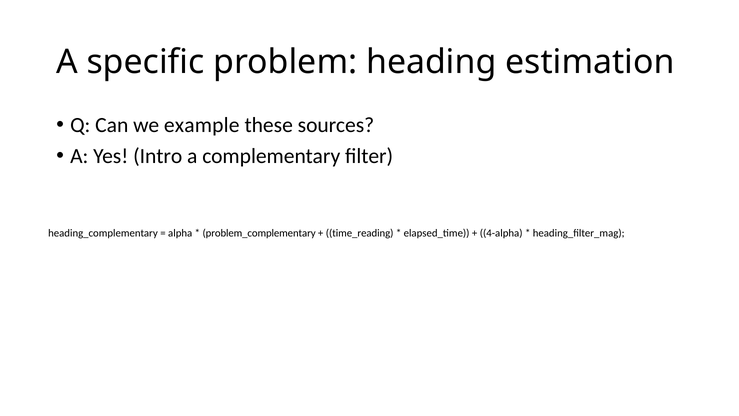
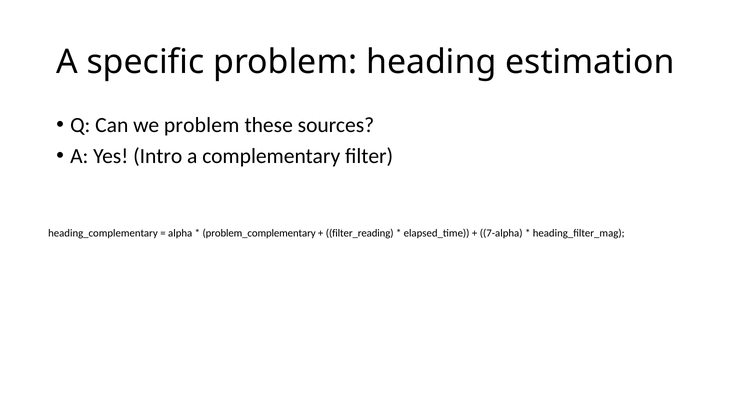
we example: example -> problem
time_reading: time_reading -> filter_reading
4-alpha: 4-alpha -> 7-alpha
